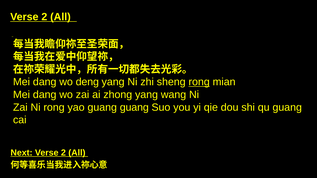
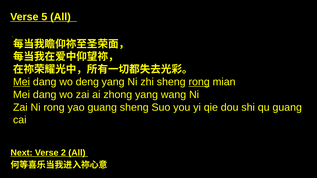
2 at (44, 17): 2 -> 5
Mei at (22, 82) underline: none -> present
guang guang: guang -> sheng
